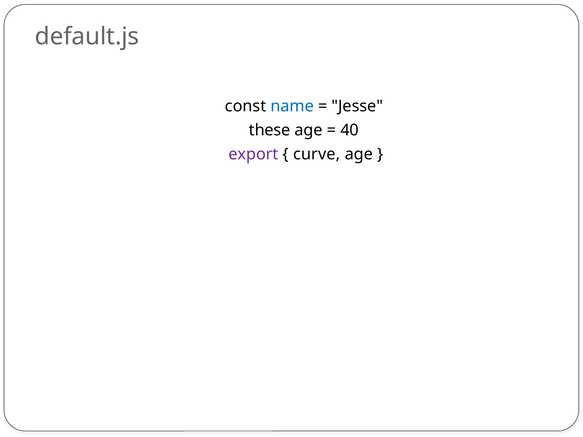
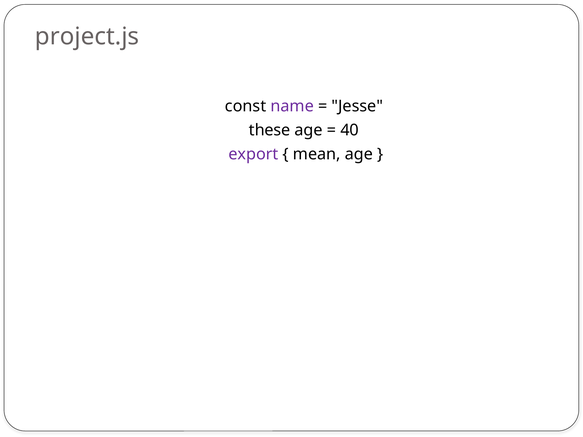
default.js: default.js -> project.js
name colour: blue -> purple
curve: curve -> mean
